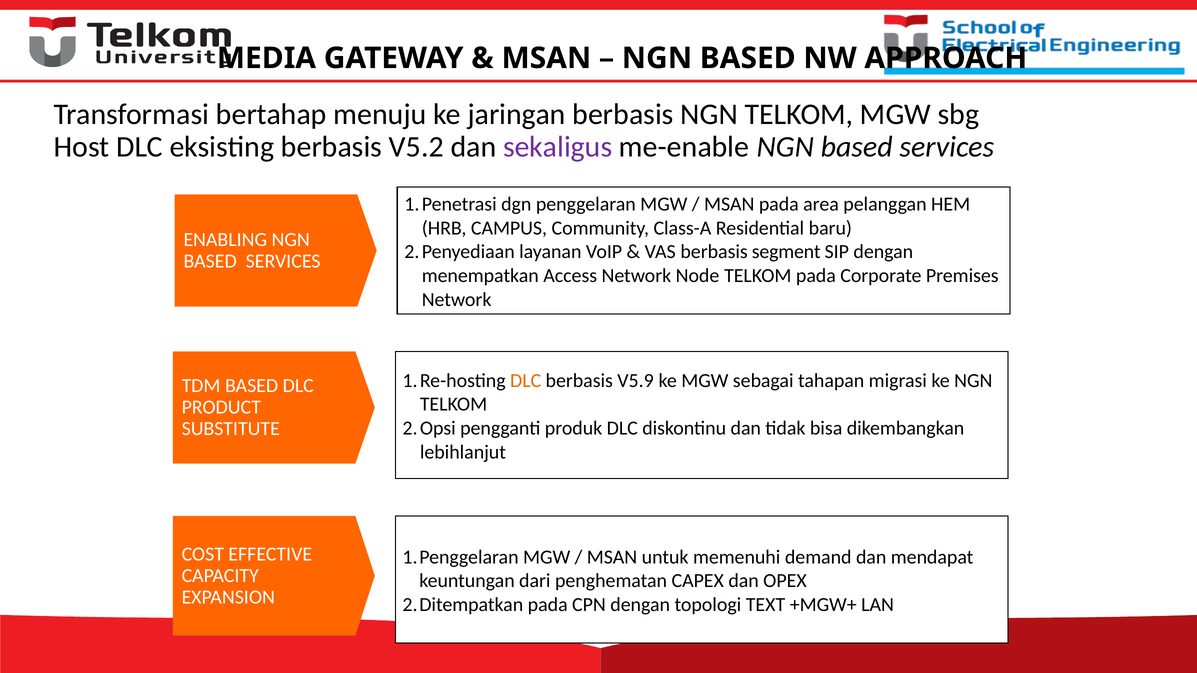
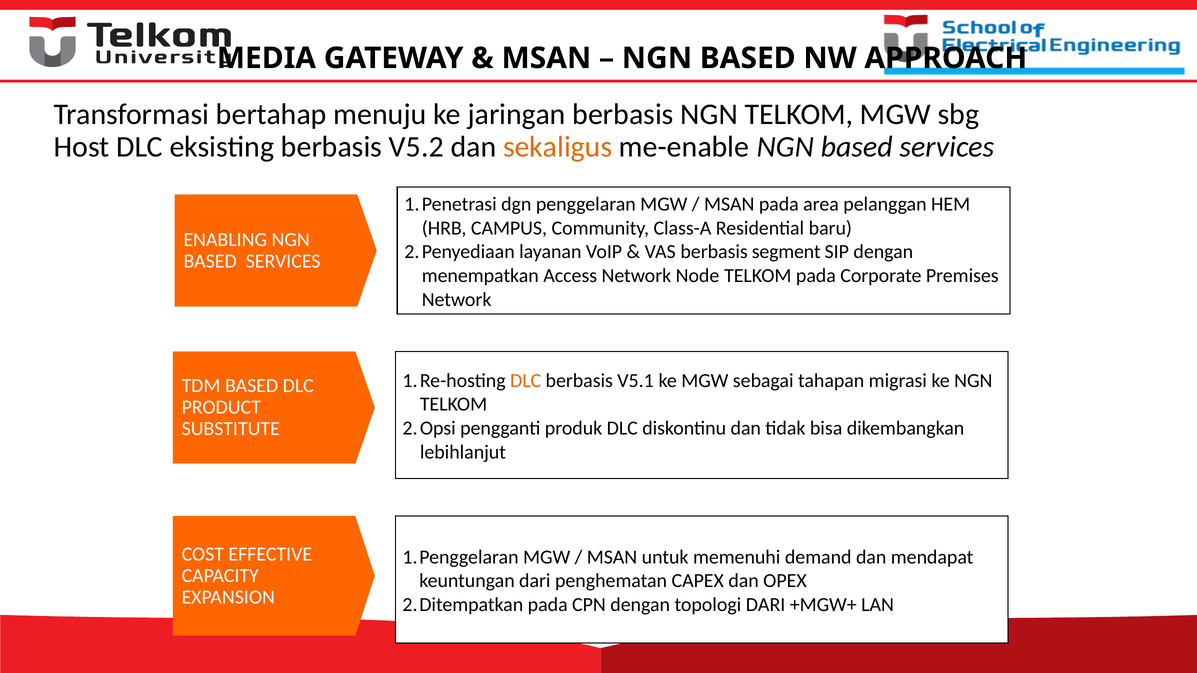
sekaligus colour: purple -> orange
V5.9: V5.9 -> V5.1
topologi TEXT: TEXT -> DARI
